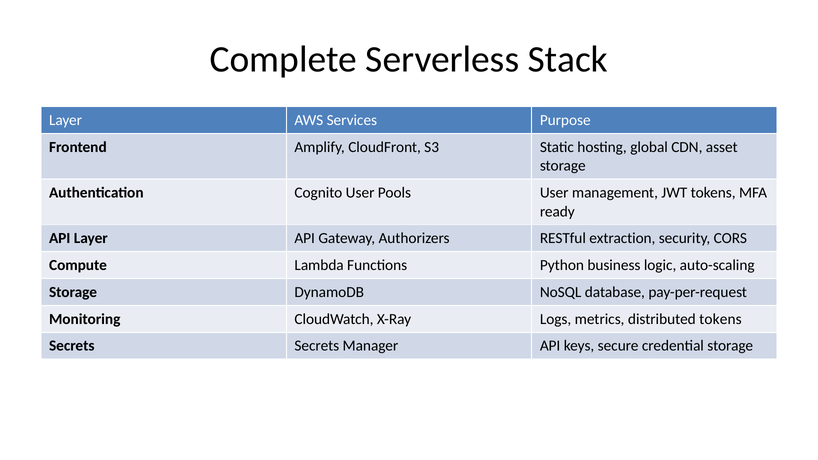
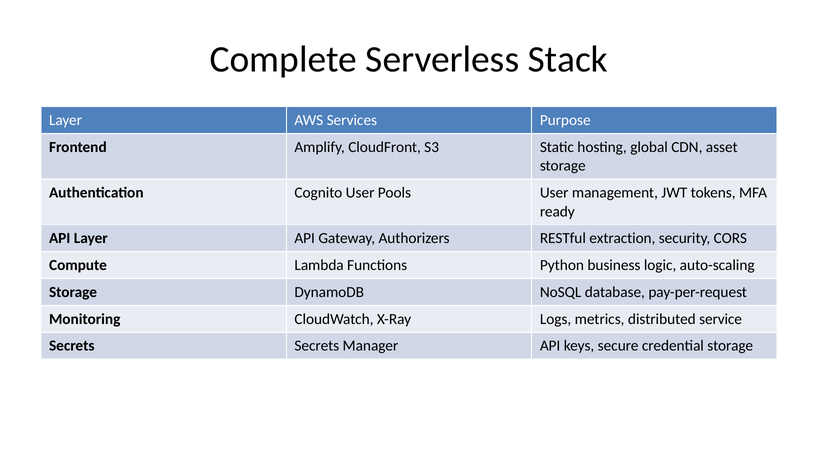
distributed tokens: tokens -> service
